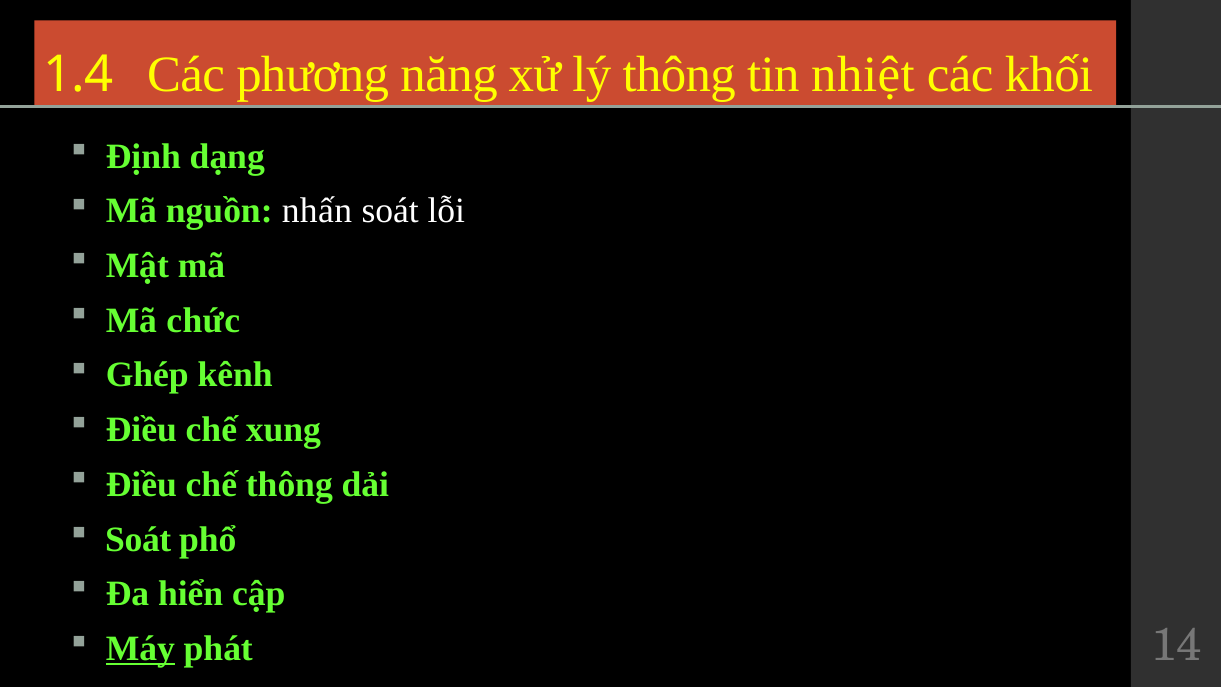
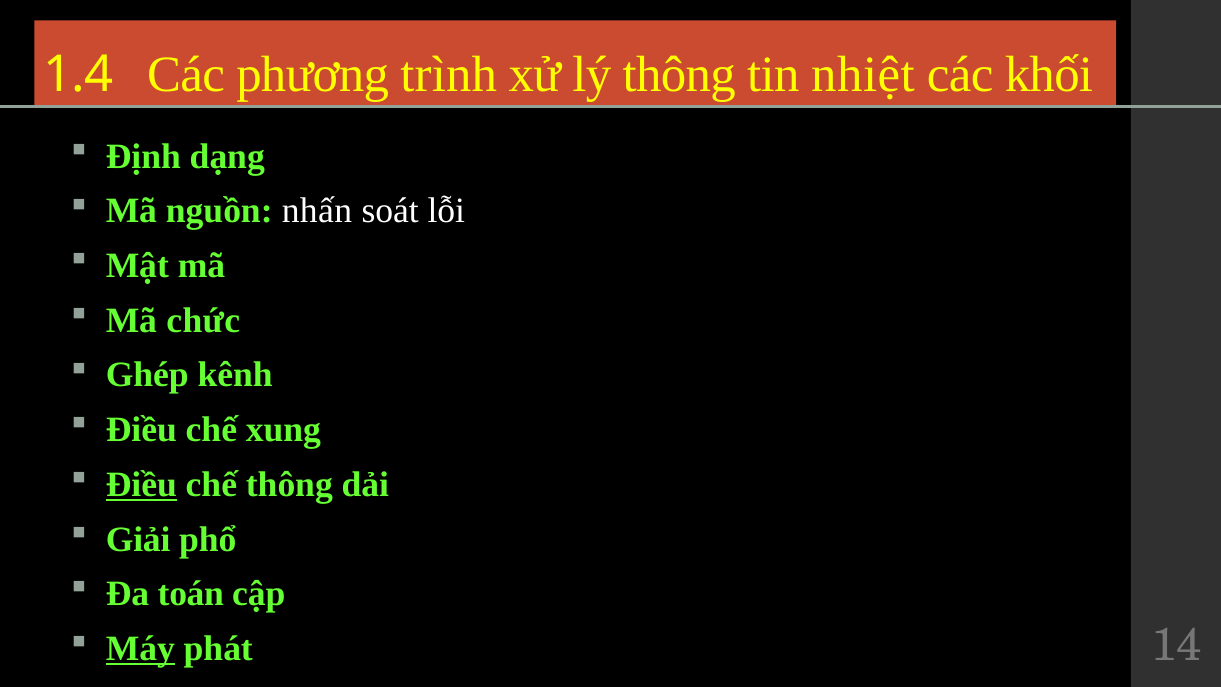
năng: năng -> trình
Điều at (141, 484) underline: none -> present
Soát at (138, 539): Soát -> Giải
hiển: hiển -> toán
